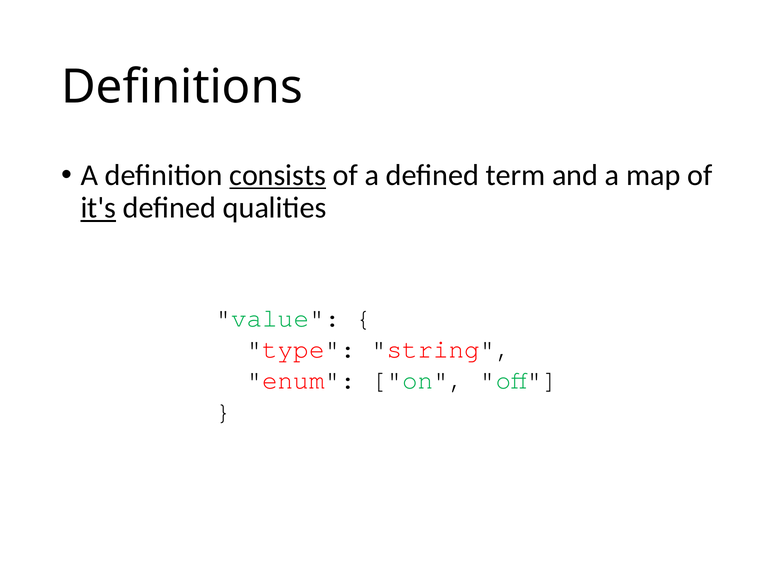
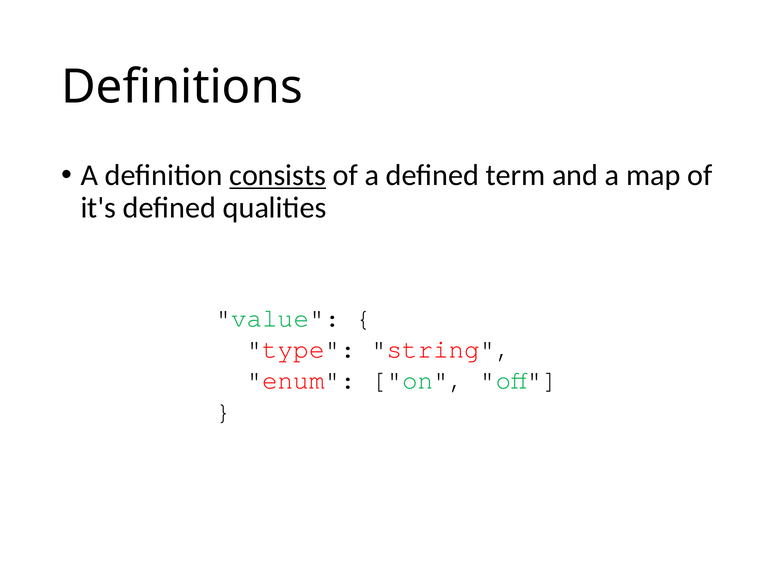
it's underline: present -> none
